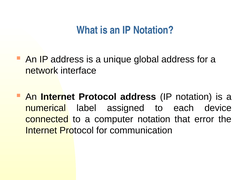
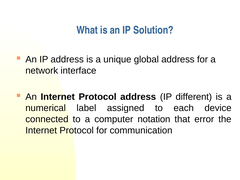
an IP Notation: Notation -> Solution
address IP notation: notation -> different
